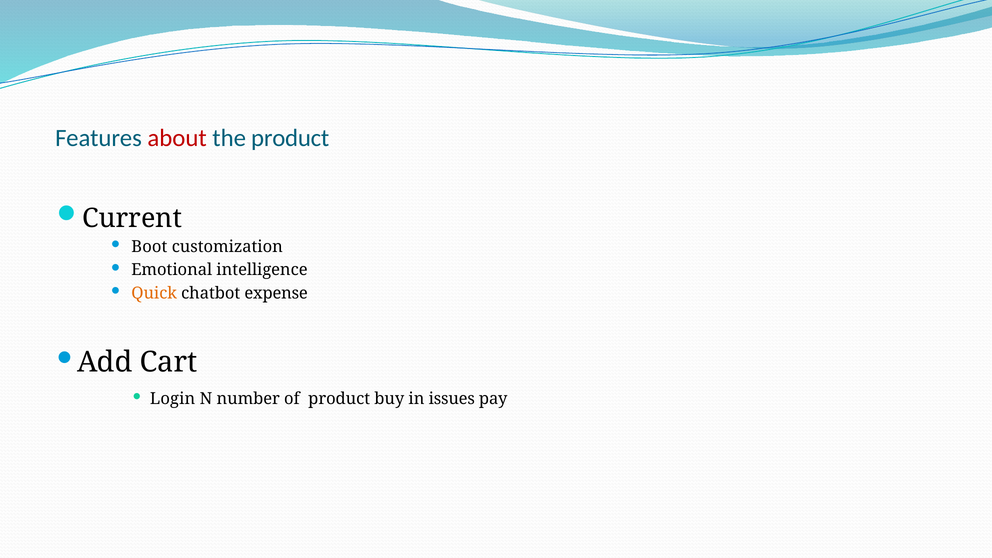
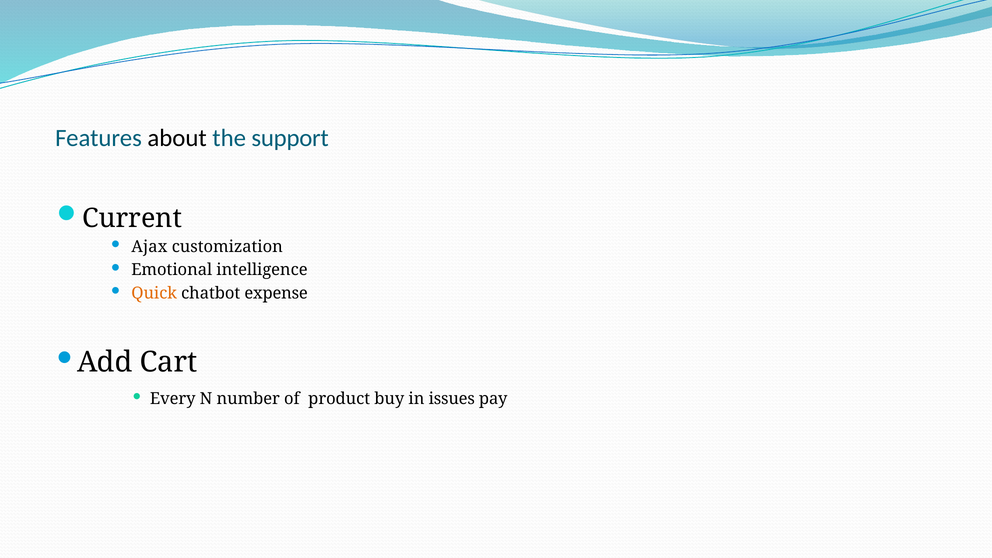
about colour: red -> black
the product: product -> support
Boot: Boot -> Ajax
Login: Login -> Every
